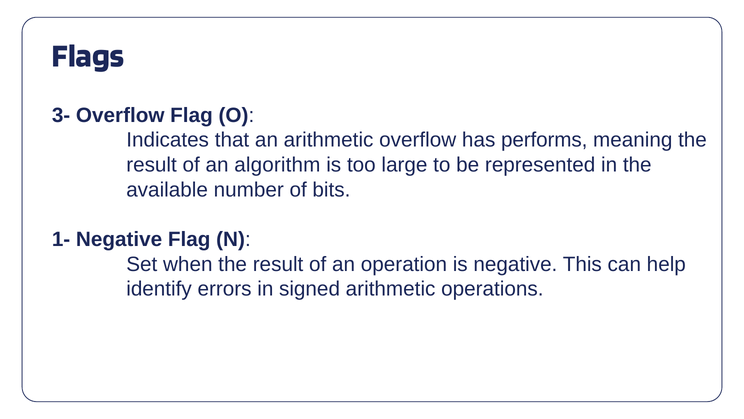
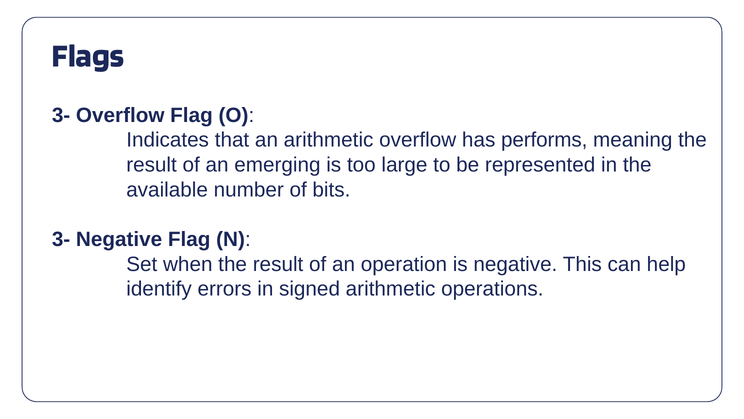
algorithm: algorithm -> emerging
1- at (61, 239): 1- -> 3-
